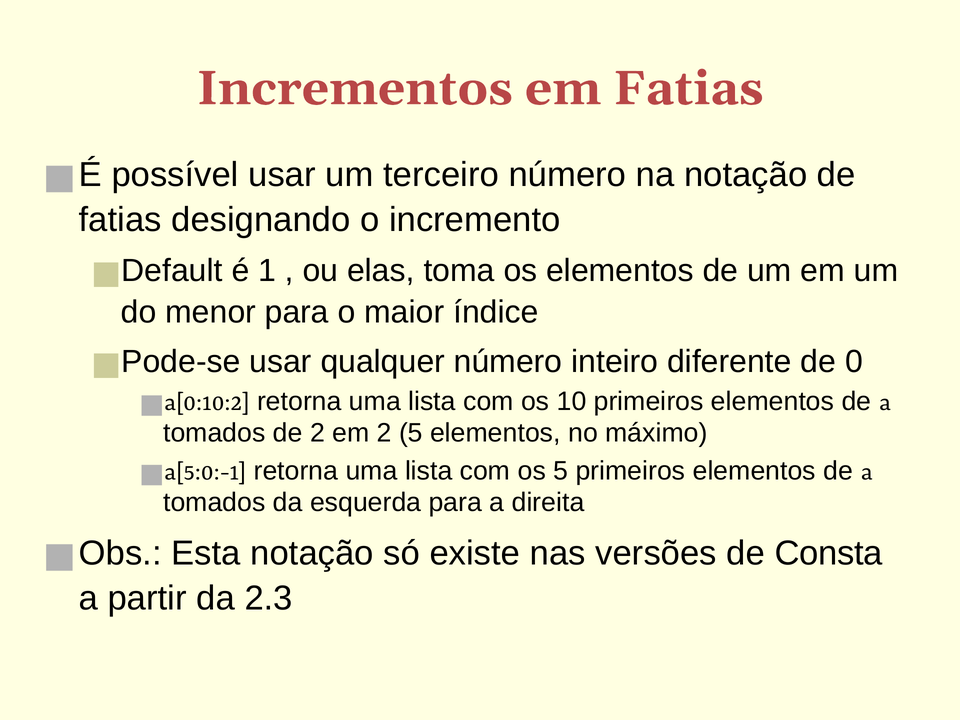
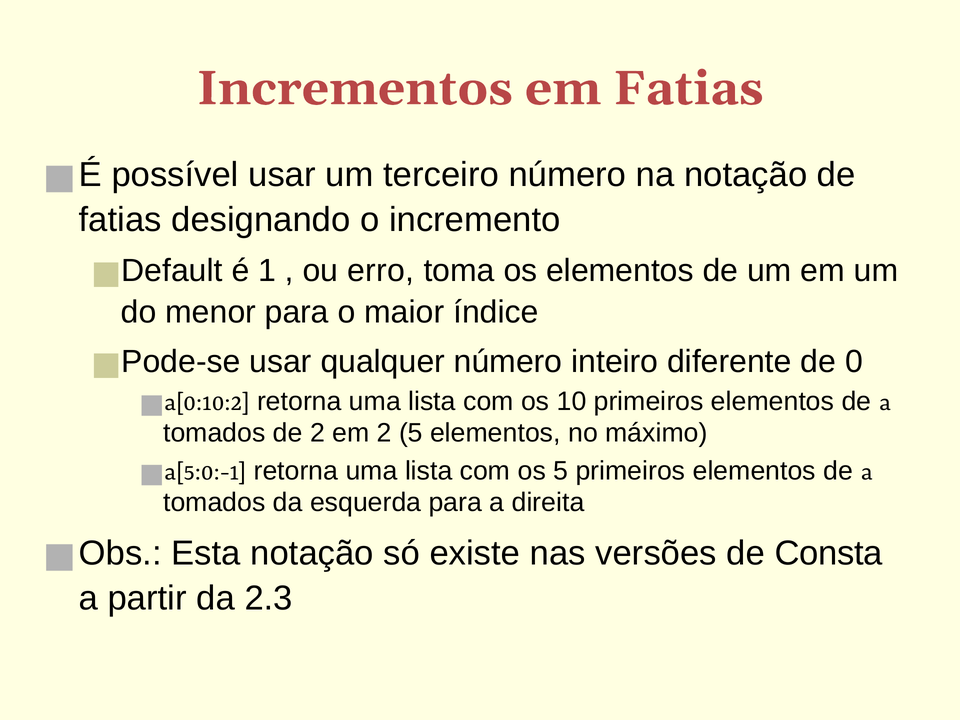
elas: elas -> erro
